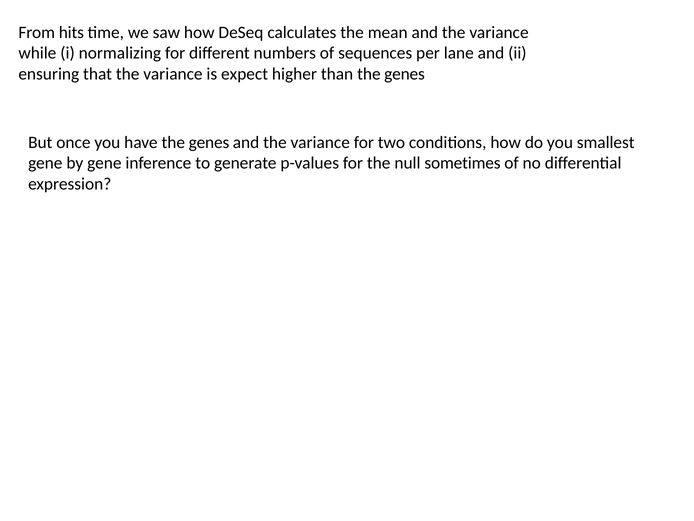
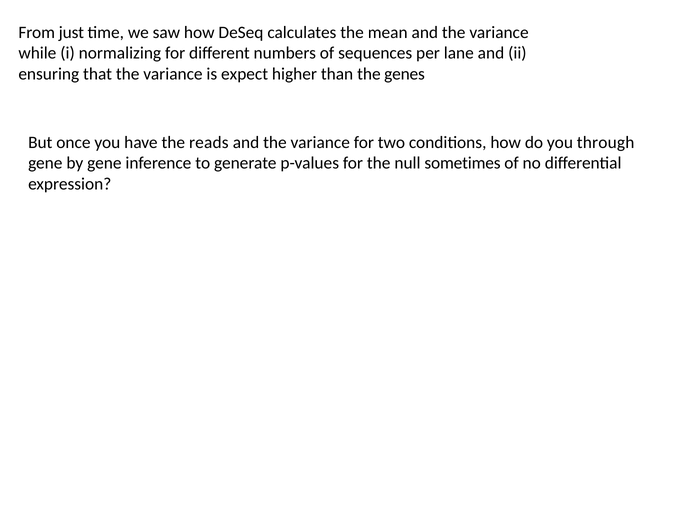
hits: hits -> just
have the genes: genes -> reads
smallest: smallest -> through
